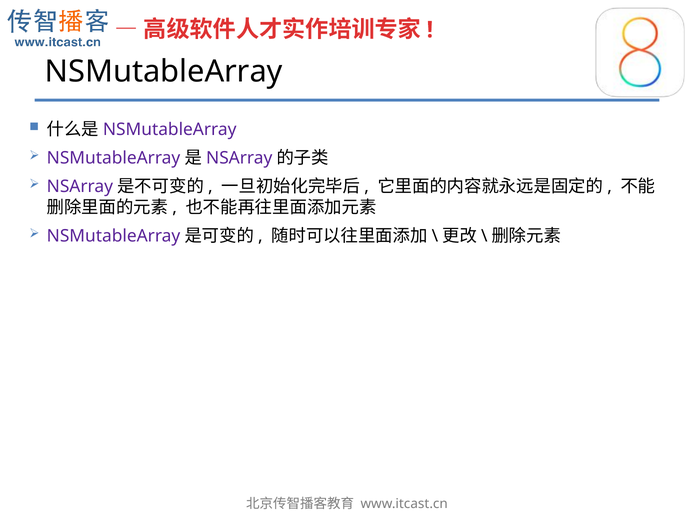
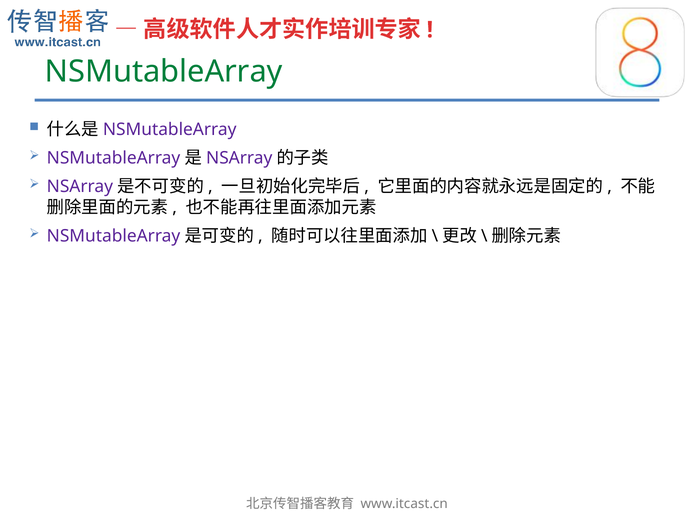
NSMutableArray colour: black -> green
